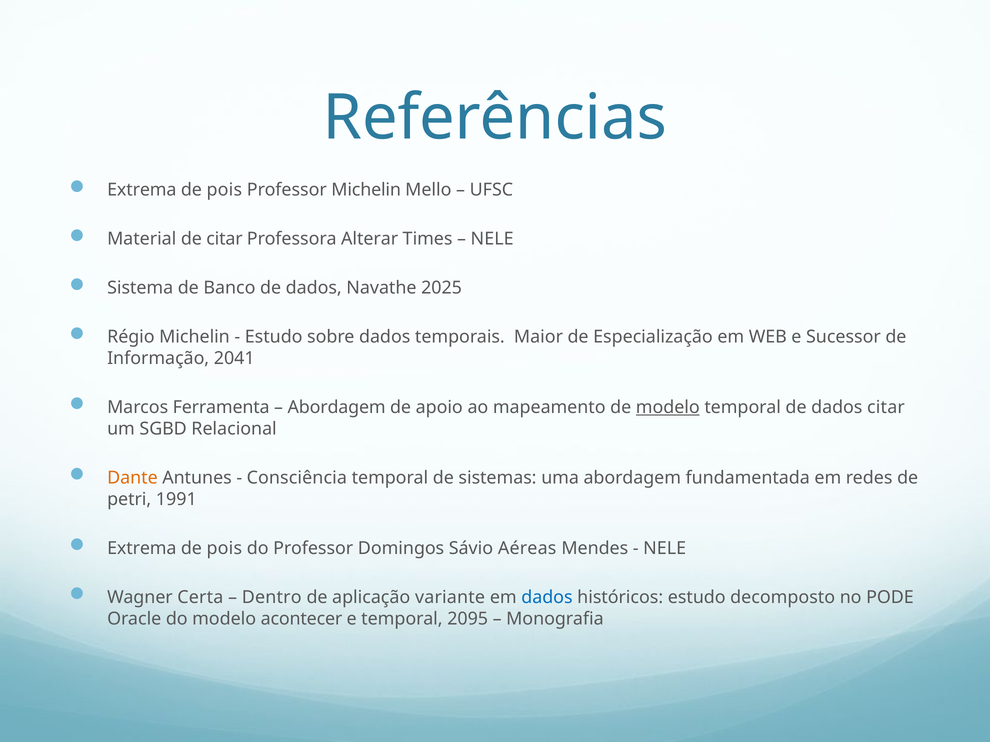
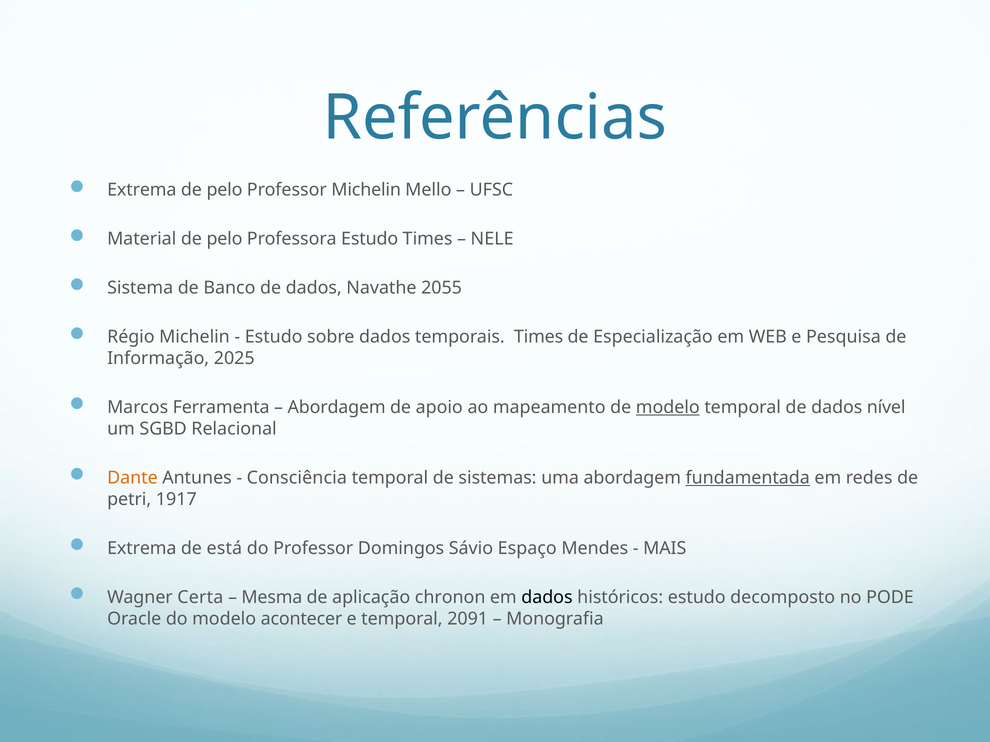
pois at (224, 190): pois -> pelo
Material de citar: citar -> pelo
Professora Alterar: Alterar -> Estudo
2025: 2025 -> 2055
temporais Maior: Maior -> Times
Sucessor: Sucessor -> Pesquisa
2041: 2041 -> 2025
dados citar: citar -> nível
fundamentada underline: none -> present
1991: 1991 -> 1917
pois at (224, 549): pois -> está
Aéreas: Aéreas -> Espaço
NELE at (665, 549): NELE -> MAIS
Dentro: Dentro -> Mesma
variante: variante -> chronon
dados at (547, 598) colour: blue -> black
2095: 2095 -> 2091
